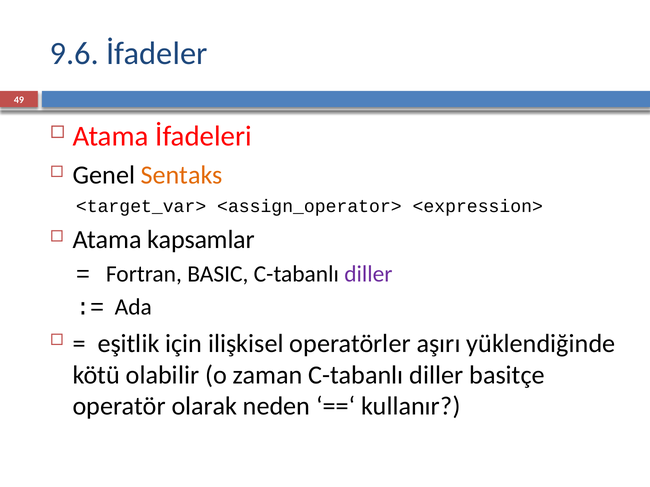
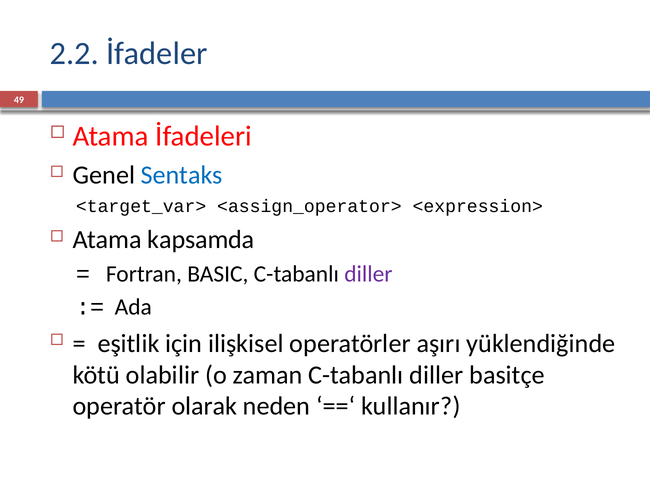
9.6: 9.6 -> 2.2
Sentaks colour: orange -> blue
kapsamlar: kapsamlar -> kapsamda
